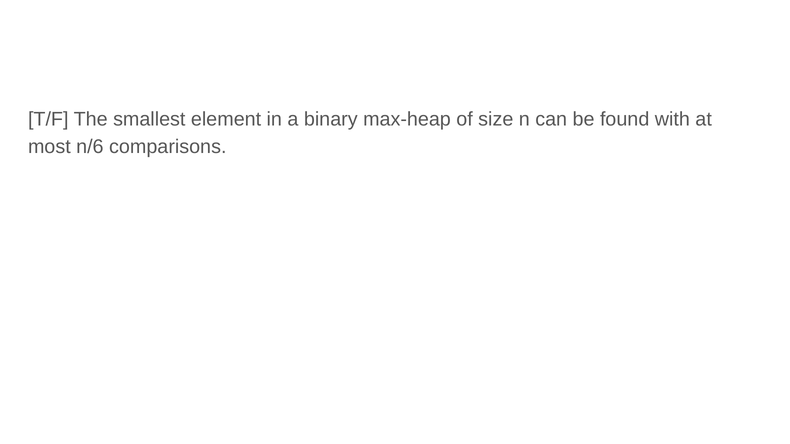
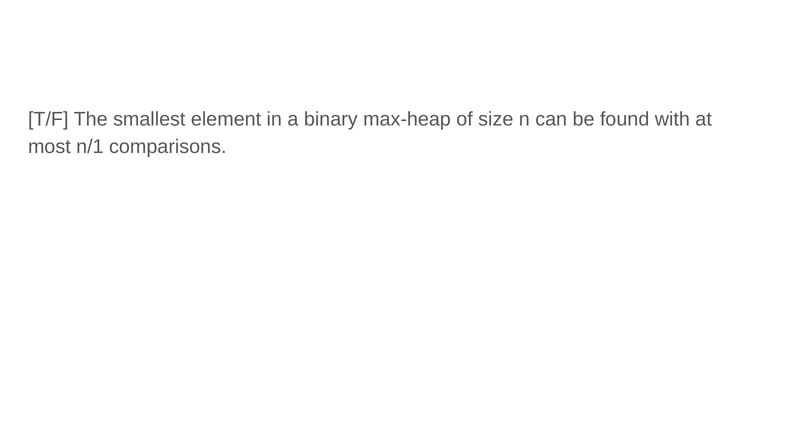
n/6: n/6 -> n/1
